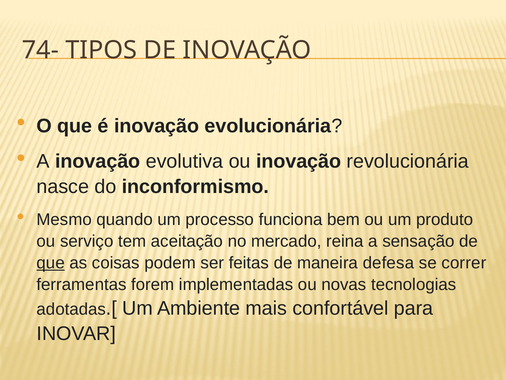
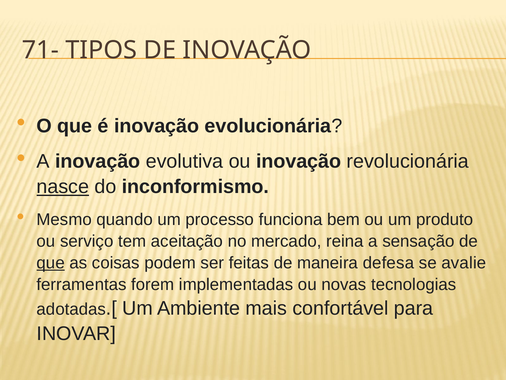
74-: 74- -> 71-
nasce underline: none -> present
correr: correr -> avalie
